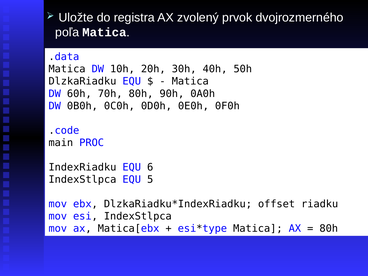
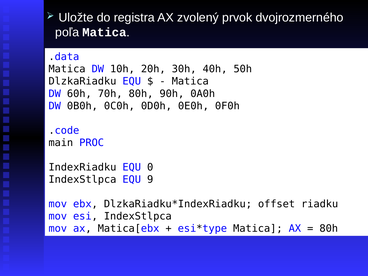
6: 6 -> 0
5: 5 -> 9
